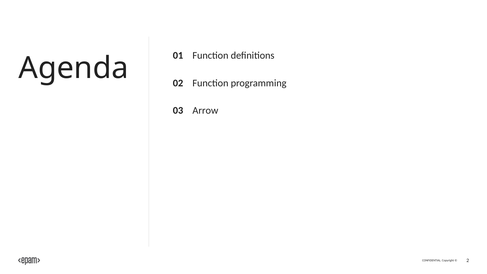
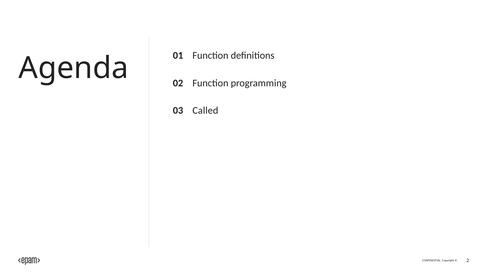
Arrow: Arrow -> Called
